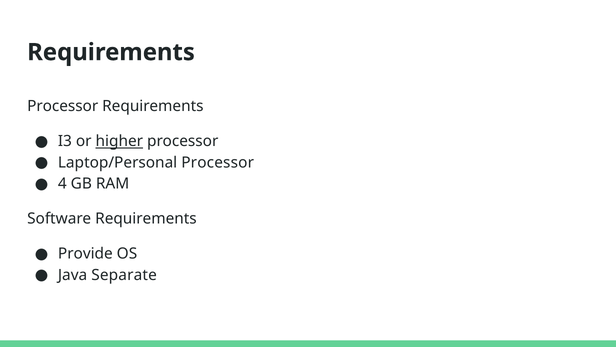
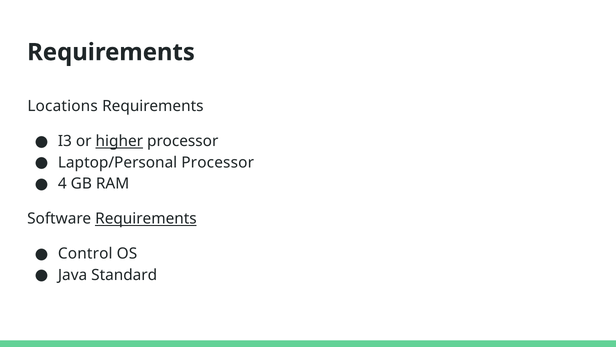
Processor at (63, 106): Processor -> Locations
Requirements at (146, 218) underline: none -> present
Provide: Provide -> Control
Separate: Separate -> Standard
